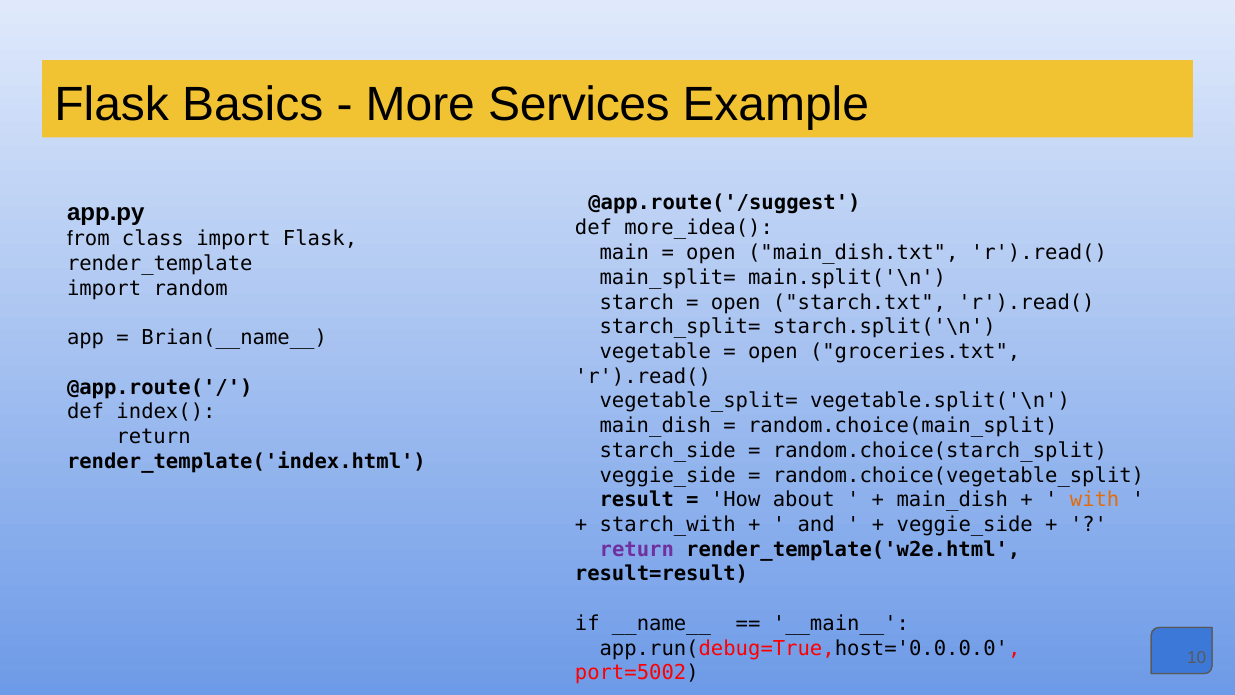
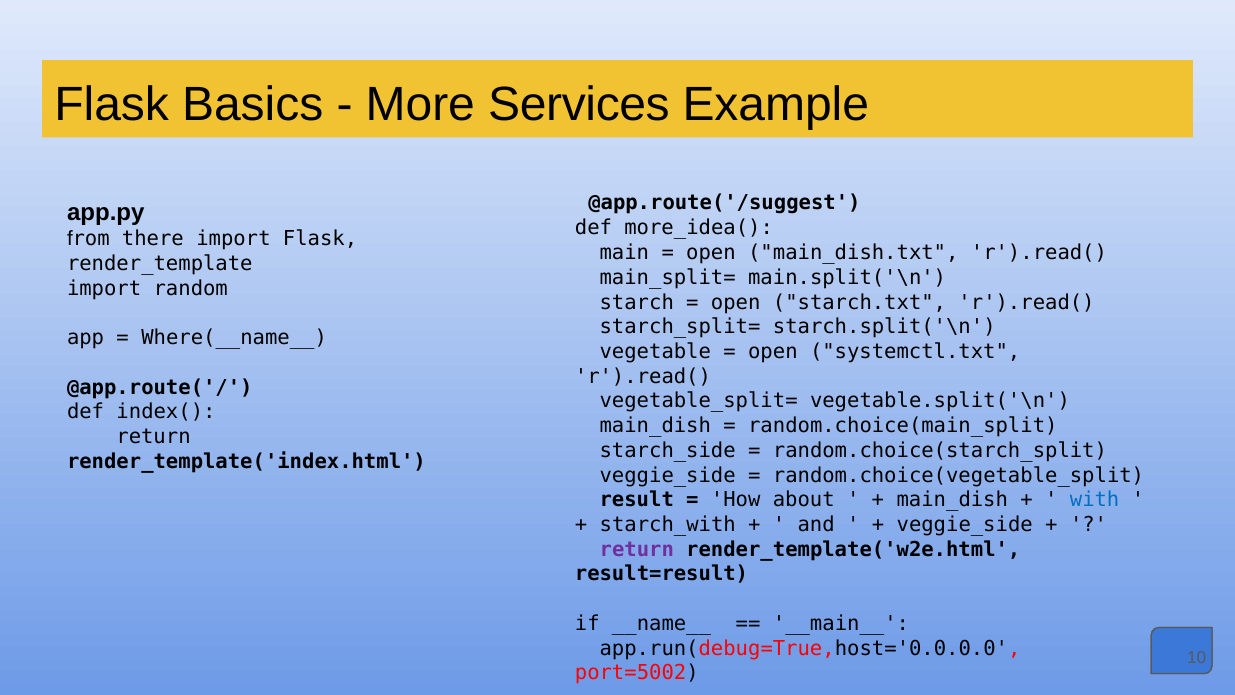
class: class -> there
Brian(__name__: Brian(__name__ -> Where(__name__
groceries.txt: groceries.txt -> systemctl.txt
with colour: orange -> blue
